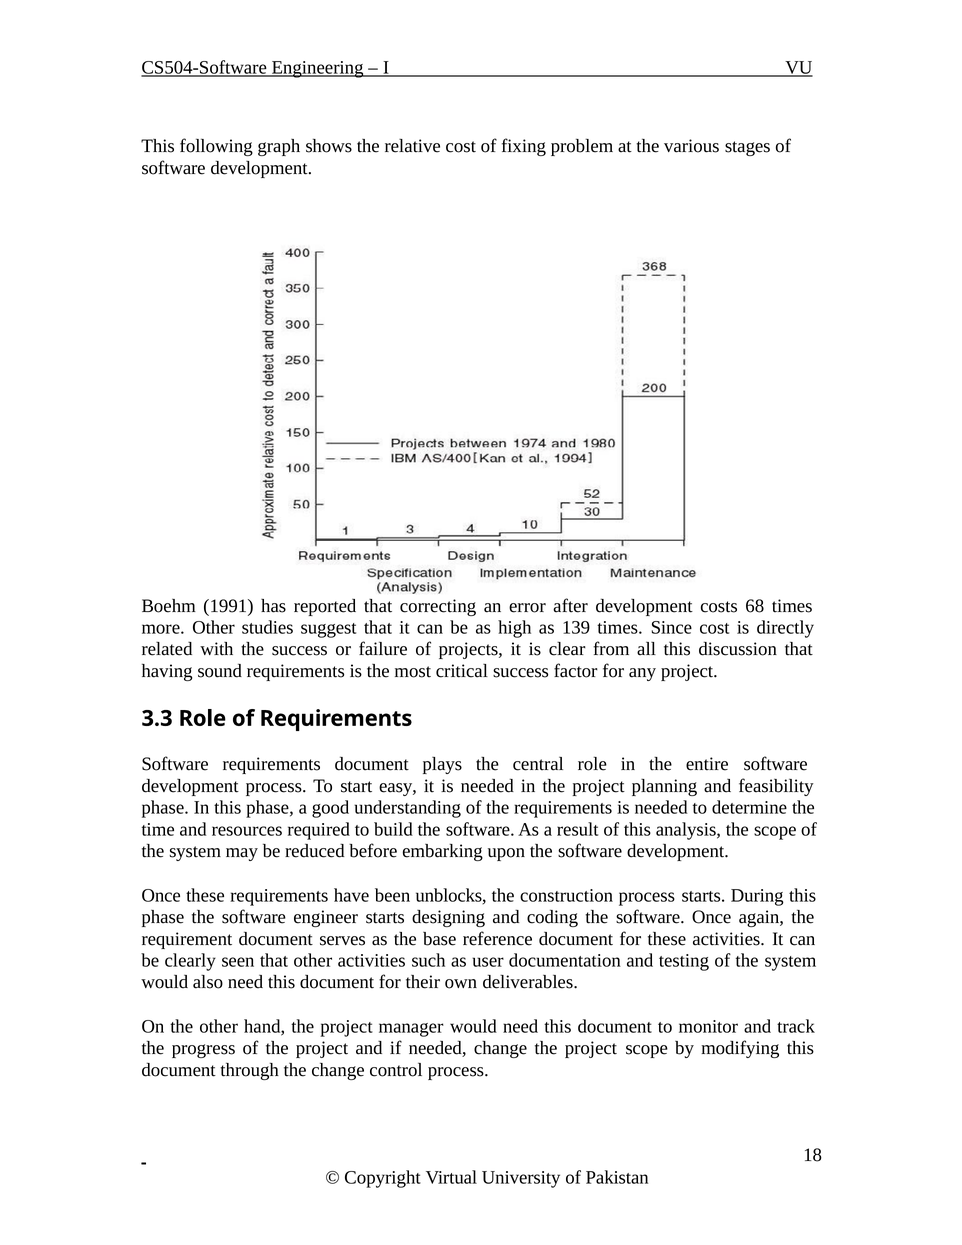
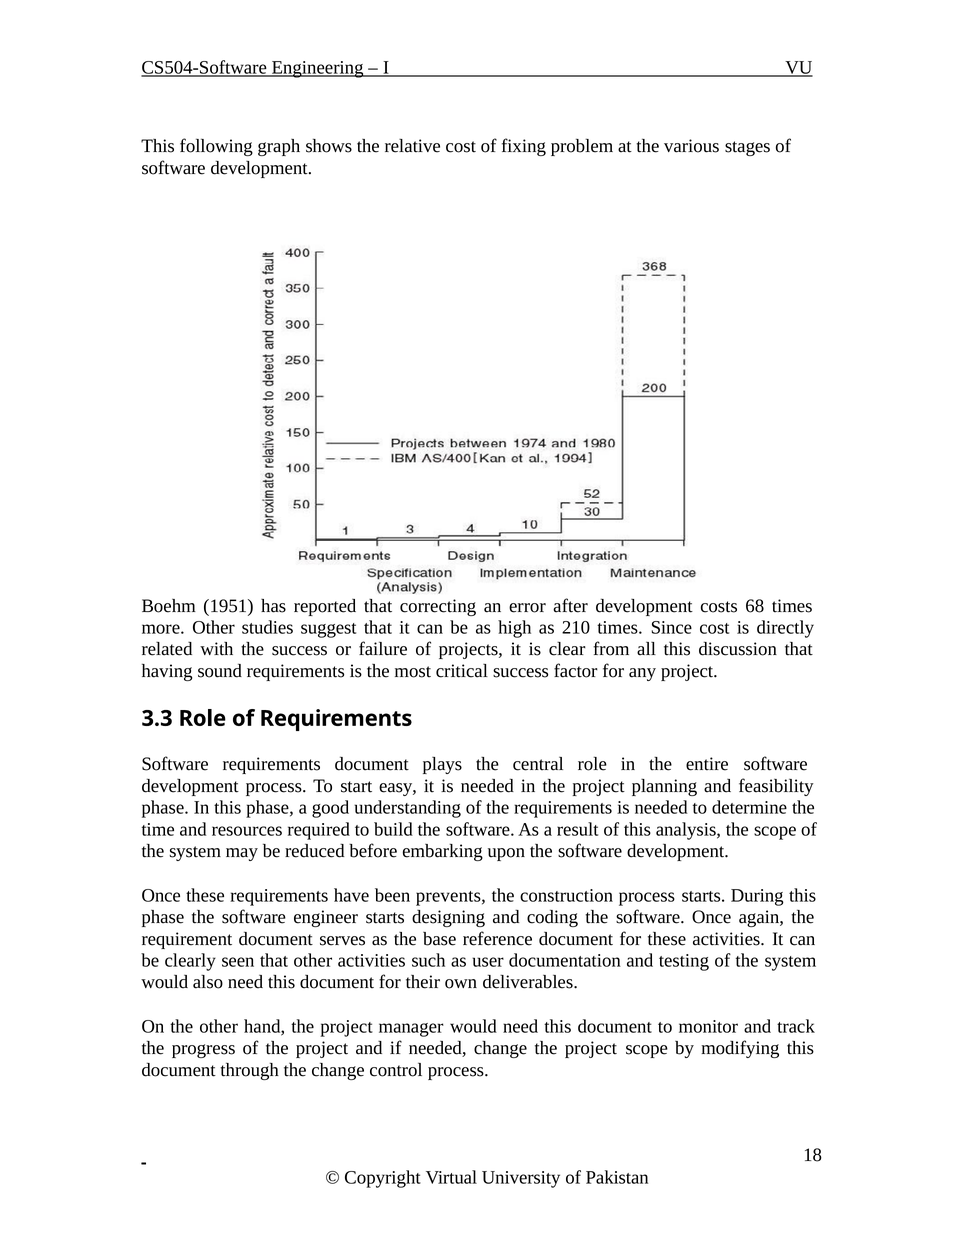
1991: 1991 -> 1951
139: 139 -> 210
unblocks: unblocks -> prevents
